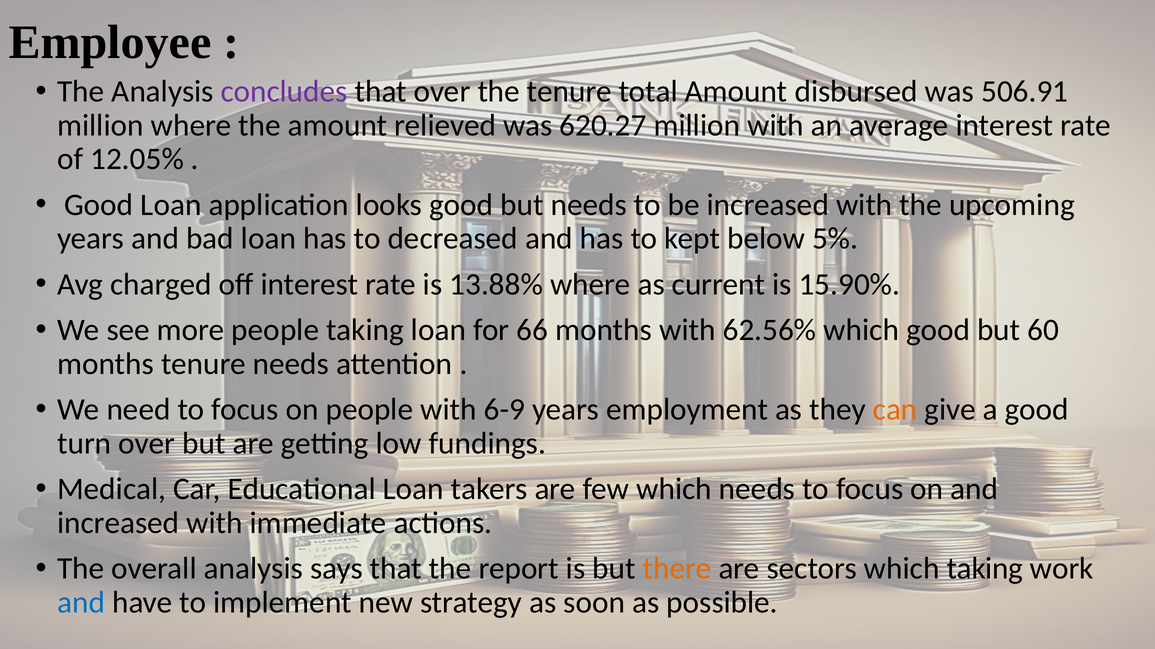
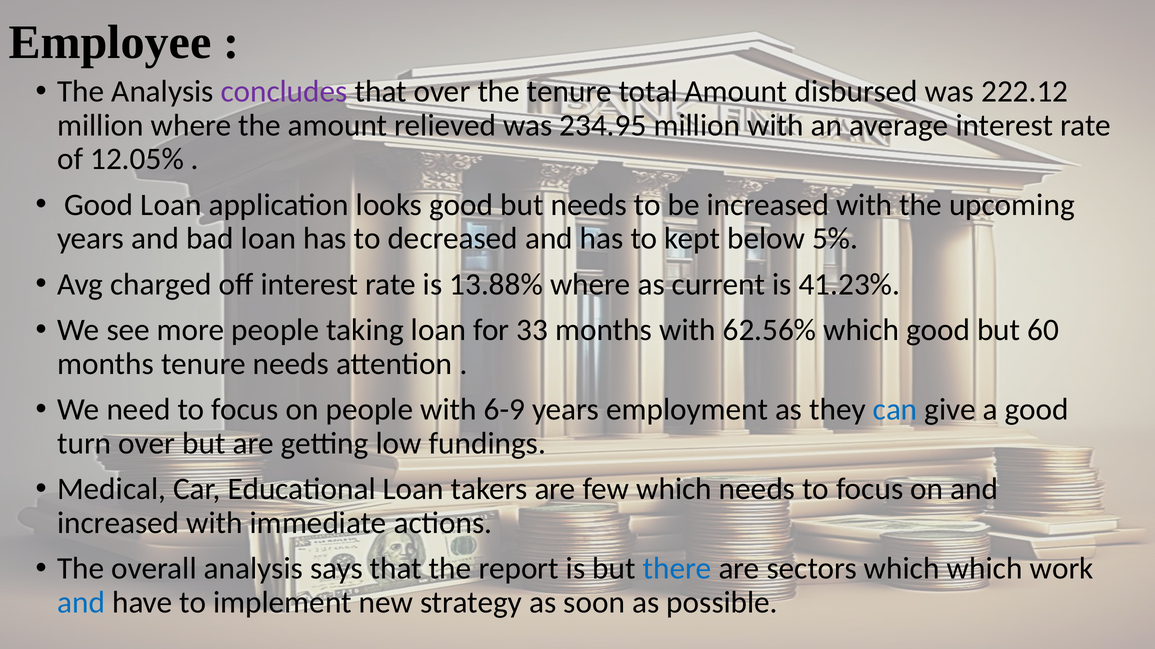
506.91: 506.91 -> 222.12
620.27: 620.27 -> 234.95
15.90%: 15.90% -> 41.23%
66: 66 -> 33
can colour: orange -> blue
there colour: orange -> blue
which taking: taking -> which
